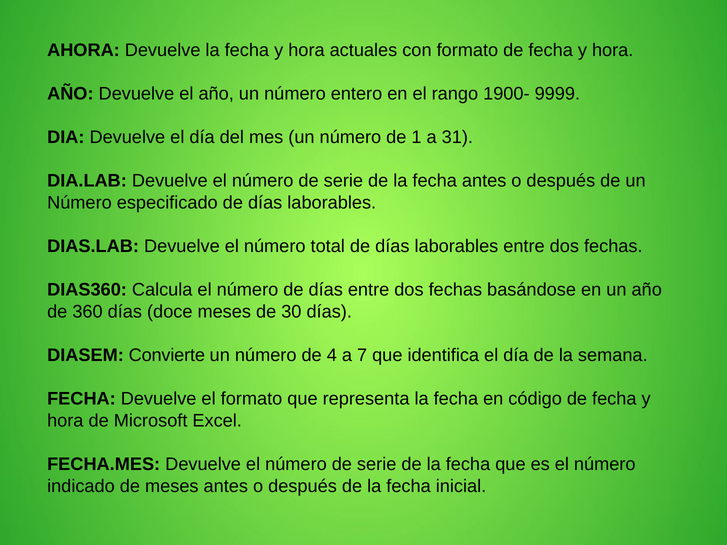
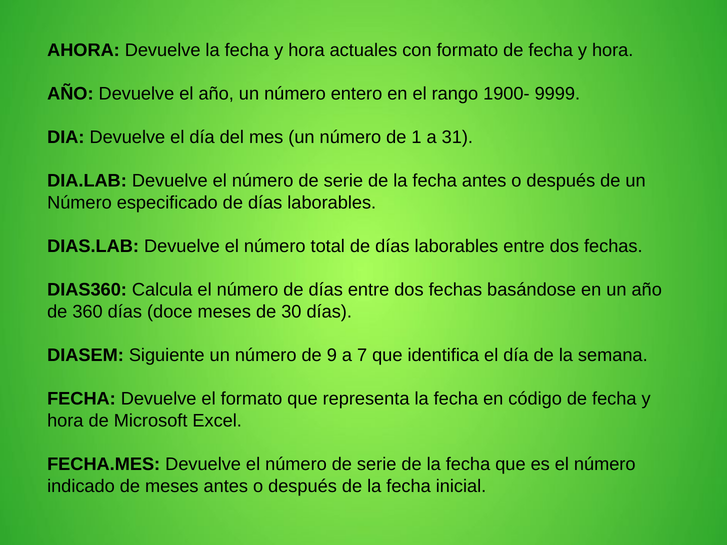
Convierte: Convierte -> Siguiente
4: 4 -> 9
